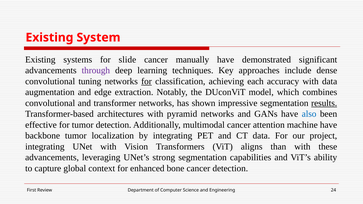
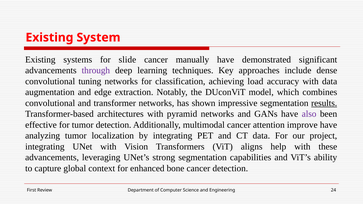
for at (147, 81) underline: present -> none
each: each -> load
also colour: blue -> purple
machine: machine -> improve
backbone: backbone -> analyzing
than: than -> help
